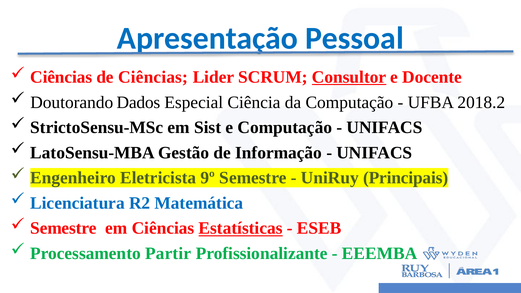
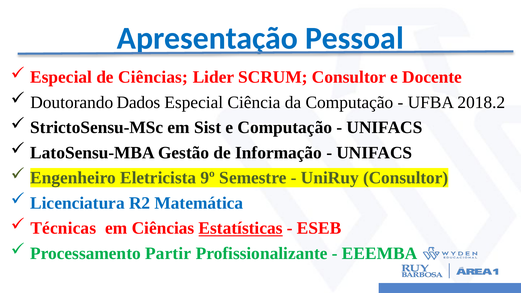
Ciências at (61, 77): Ciências -> Especial
Consultor at (349, 77) underline: present -> none
UniRuy Principais: Principais -> Consultor
Semestre at (63, 228): Semestre -> Técnicas
